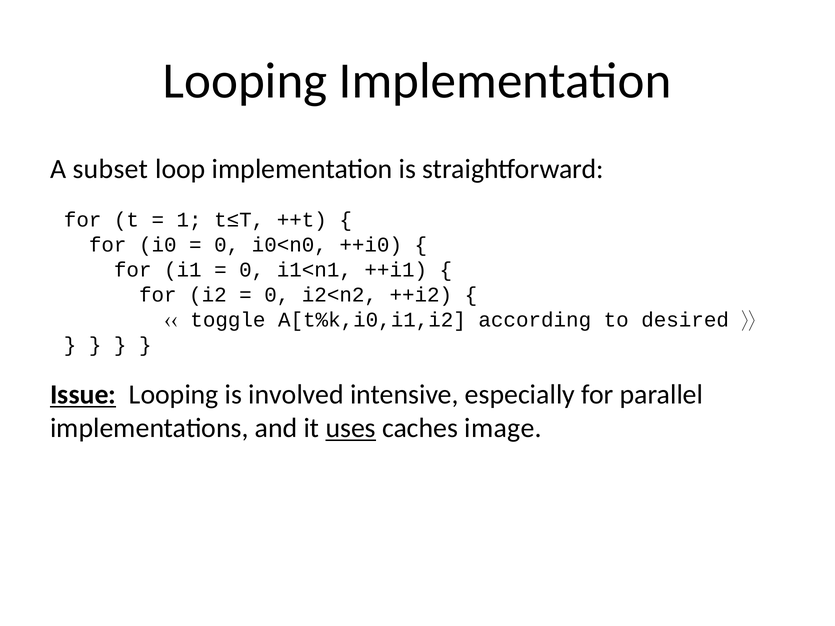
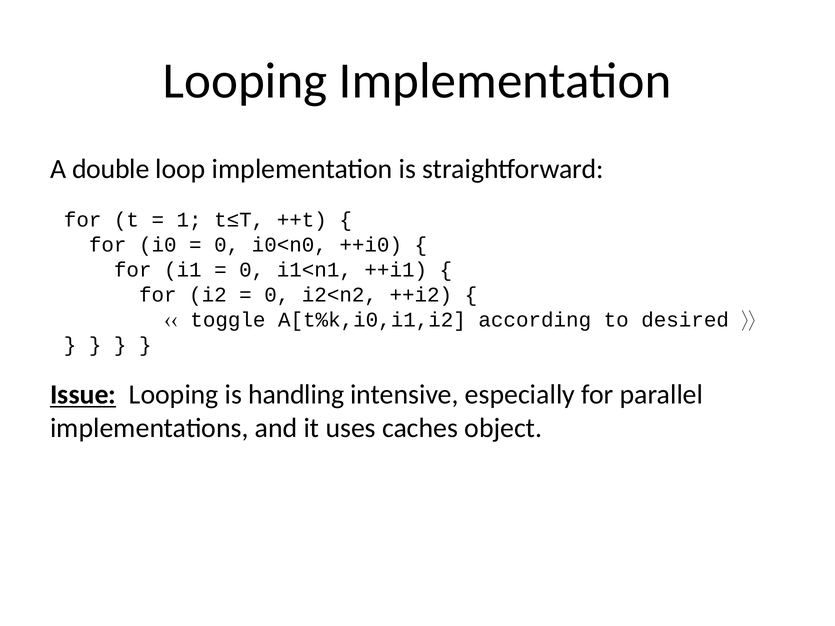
subset: subset -> double
involved: involved -> handling
uses underline: present -> none
image: image -> object
